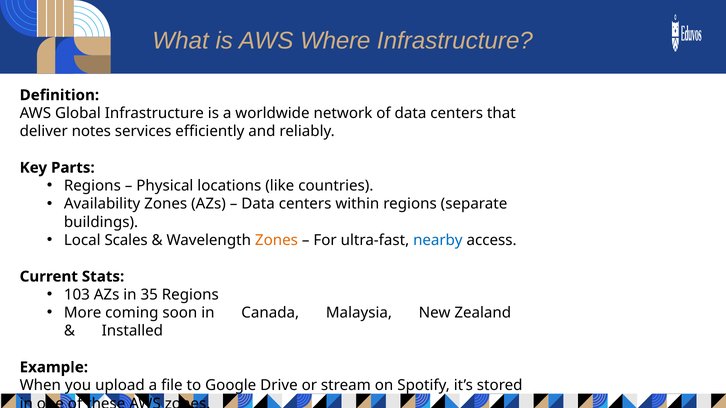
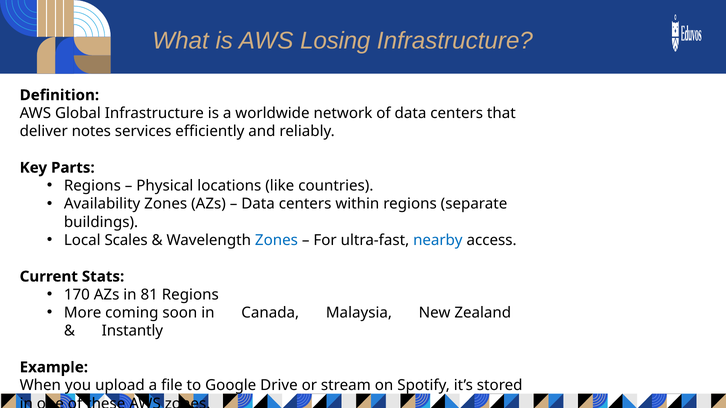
Where: Where -> Losing
Zones at (276, 241) colour: orange -> blue
103: 103 -> 170
35: 35 -> 81
Installed: Installed -> Instantly
